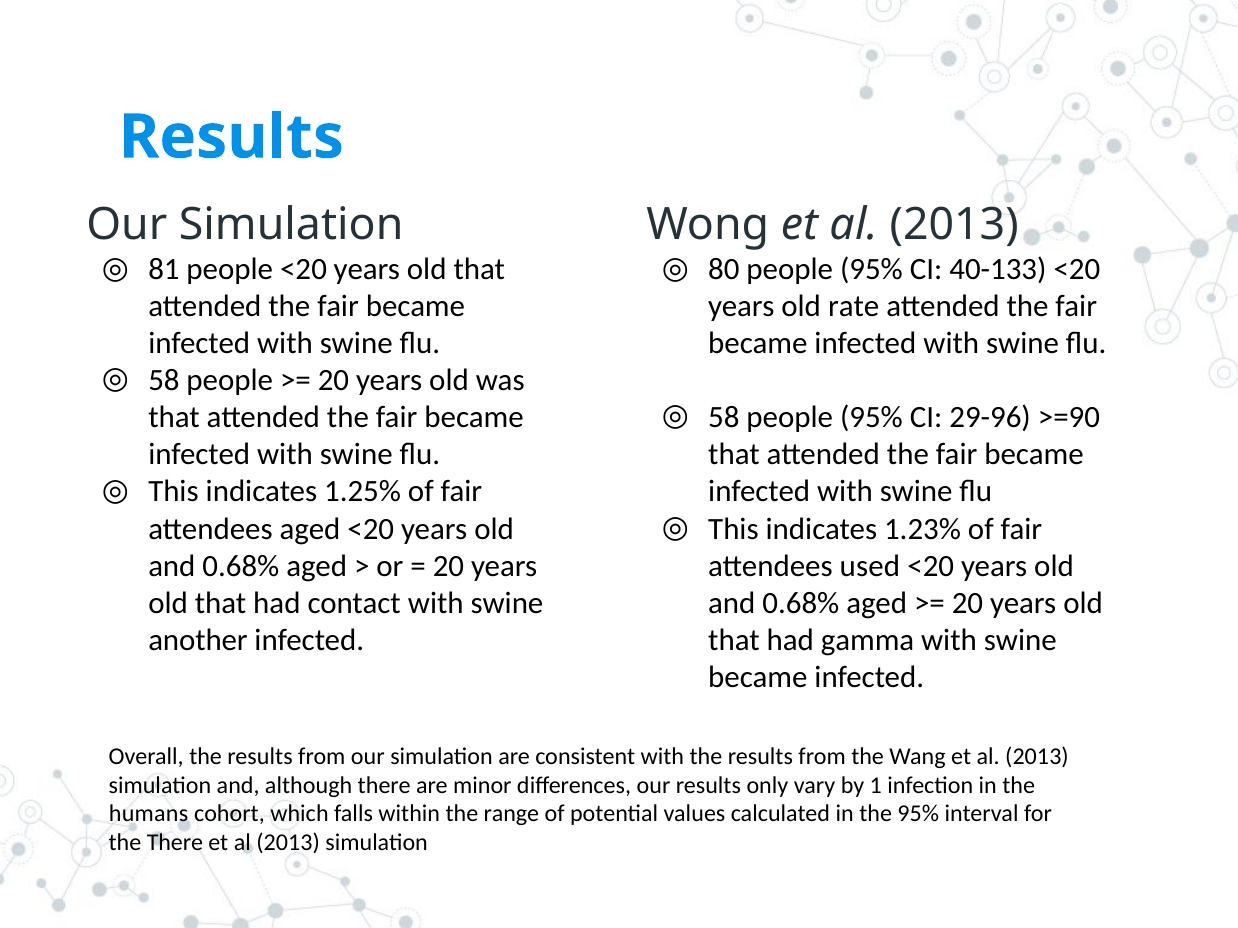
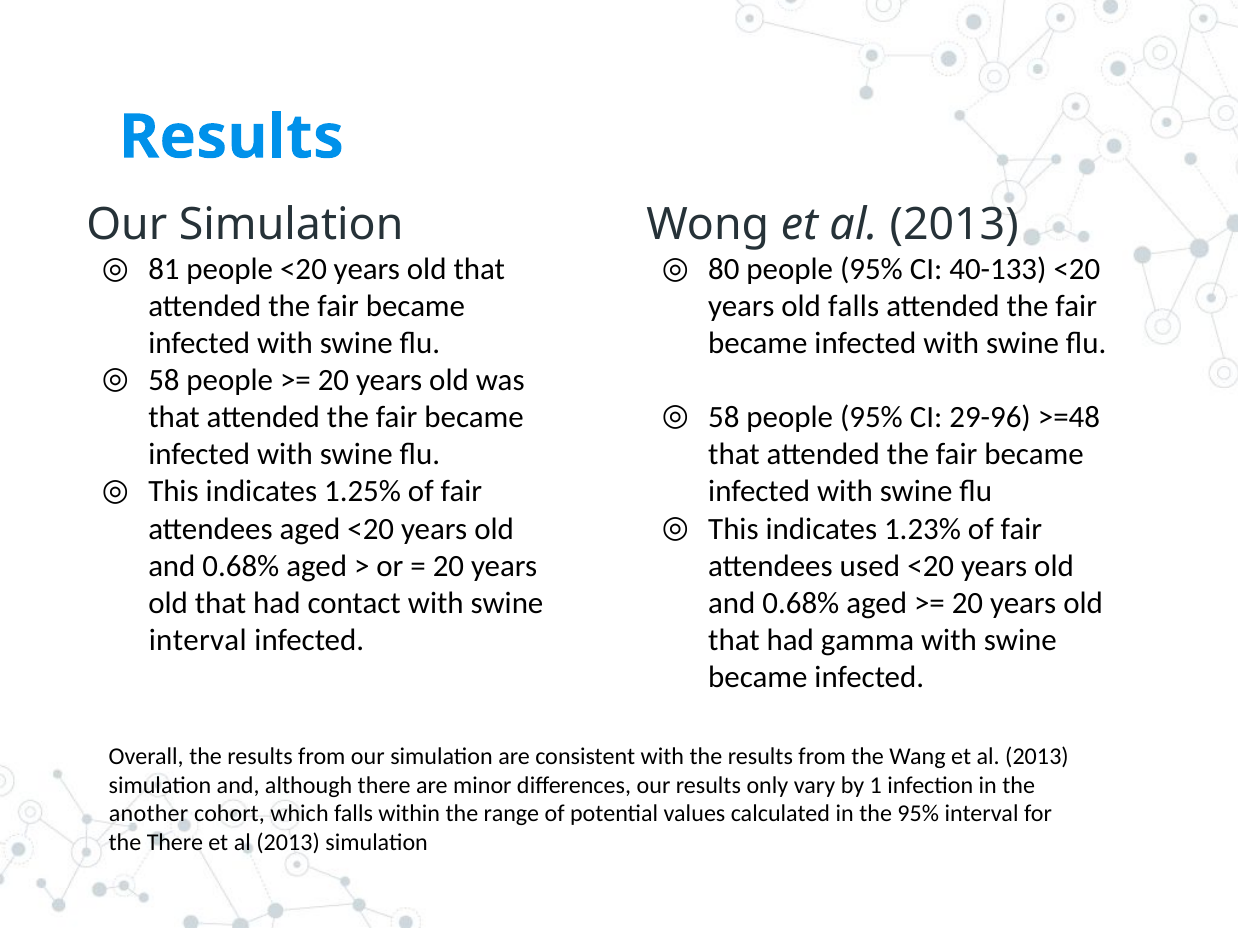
old rate: rate -> falls
>=90: >=90 -> >=48
another at (198, 641): another -> interval
humans: humans -> another
